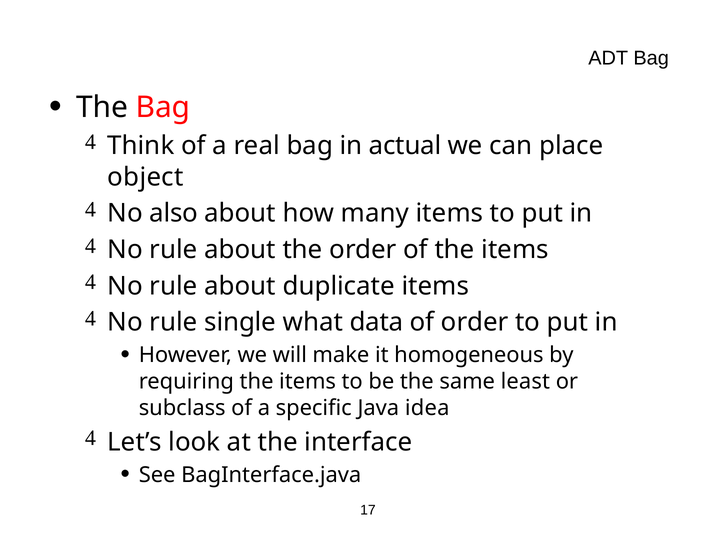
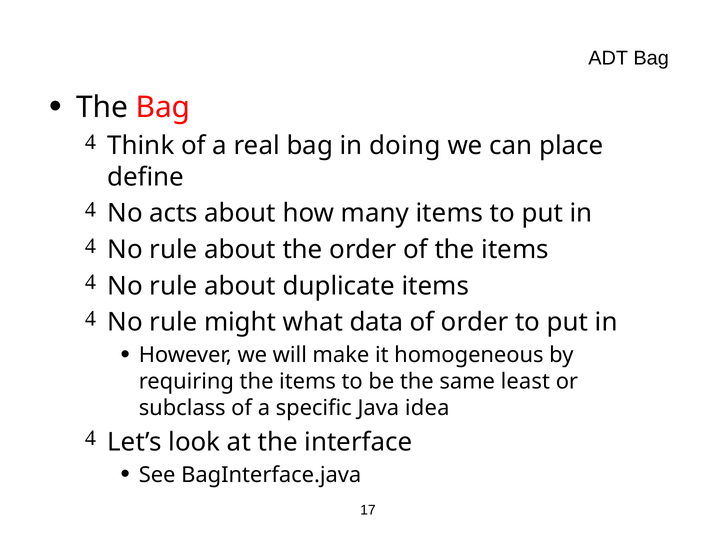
actual: actual -> doing
object: object -> define
also: also -> acts
single: single -> might
